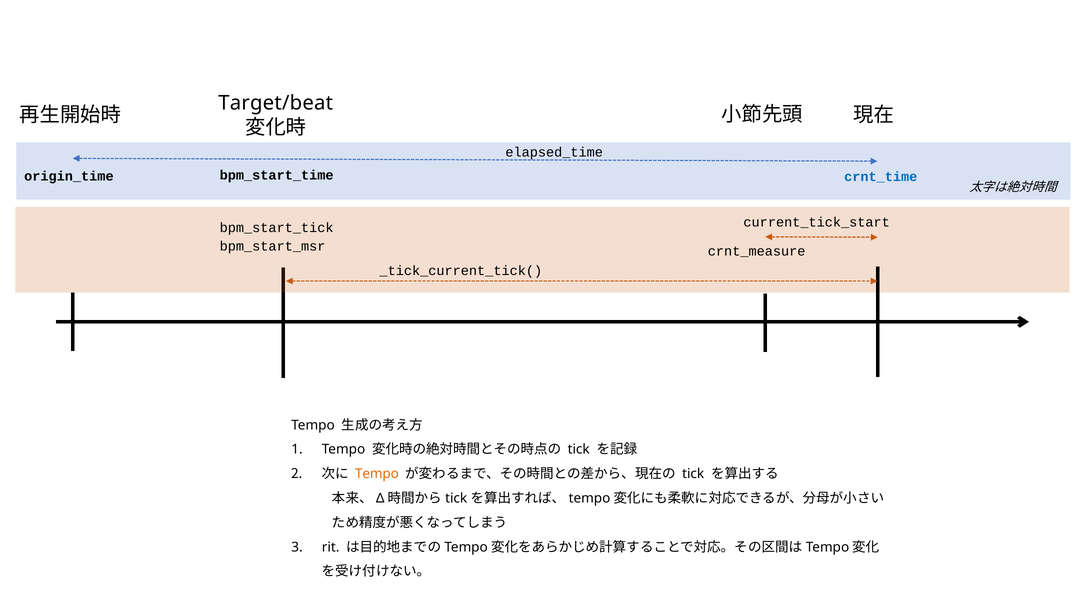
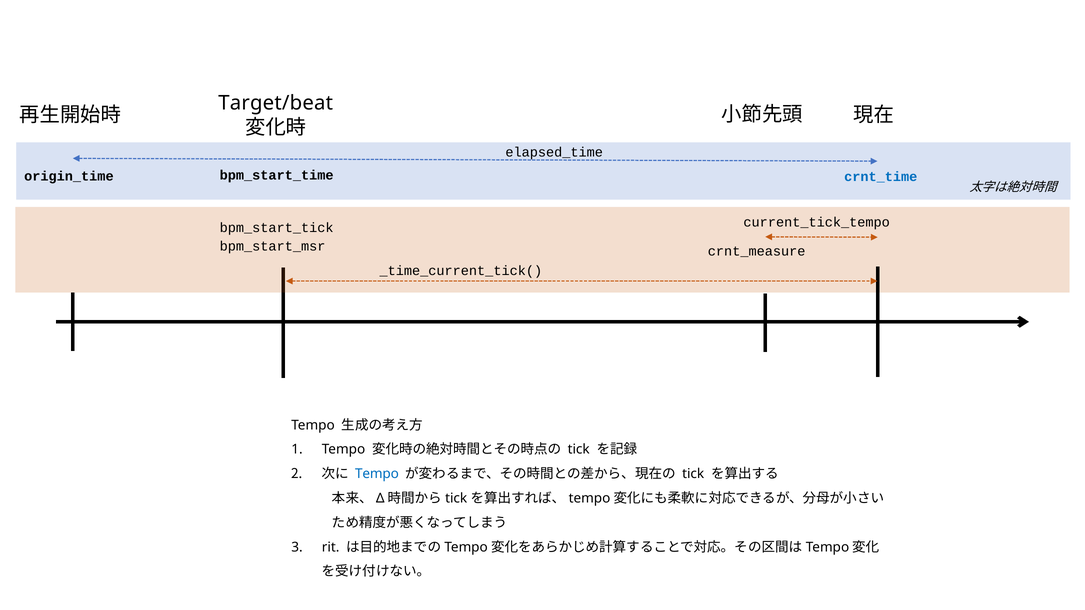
current_tick_start: current_tick_start -> current_tick_tempo
_tick_current_tick(: _tick_current_tick( -> _time_current_tick(
Tempo at (377, 474) colour: orange -> blue
